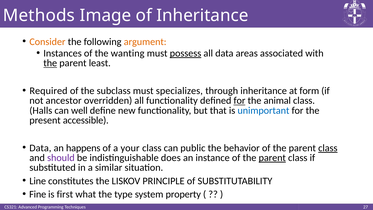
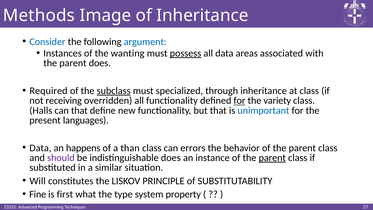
Consider colour: orange -> blue
argument colour: orange -> blue
the at (50, 63) underline: present -> none
parent least: least -> does
subclass underline: none -> present
specializes: specializes -> specialized
at form: form -> class
ancestor: ancestor -> receiving
animal: animal -> variety
can well: well -> that
accessible: accessible -> languages
your: your -> than
public: public -> errors
class at (328, 148) underline: present -> none
Line: Line -> Will
